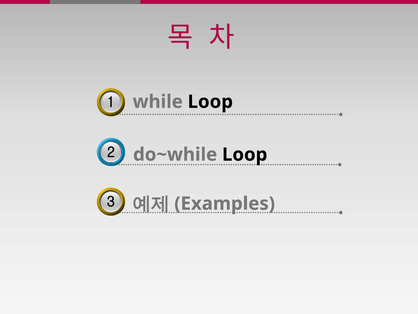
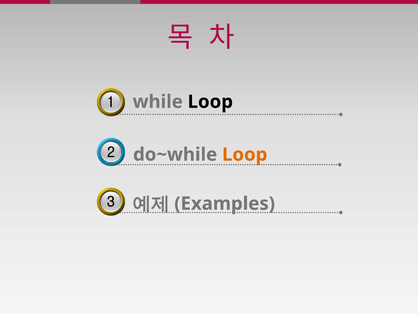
Loop at (245, 154) colour: black -> orange
